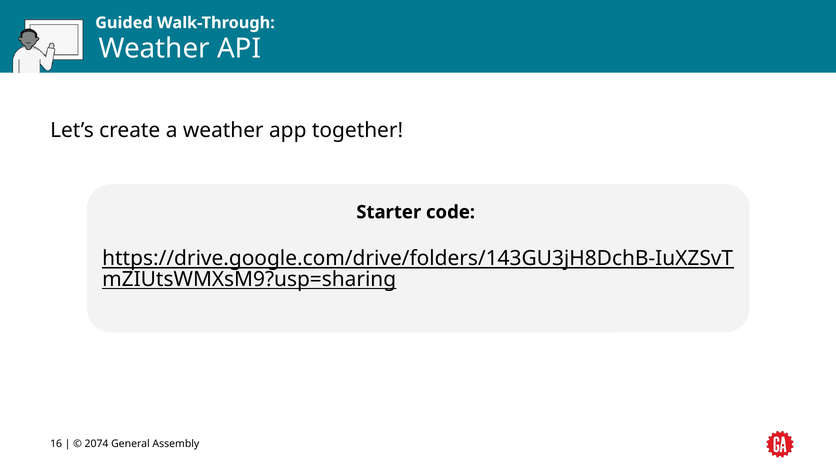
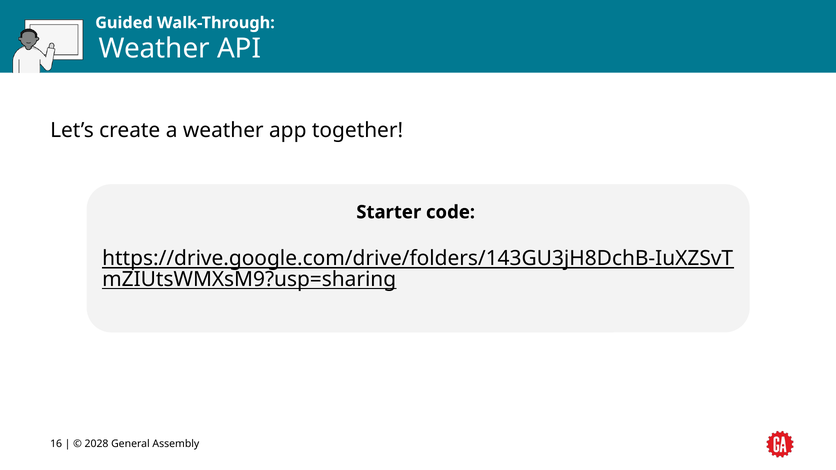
2074: 2074 -> 2028
